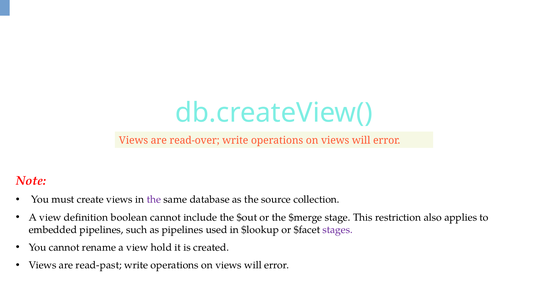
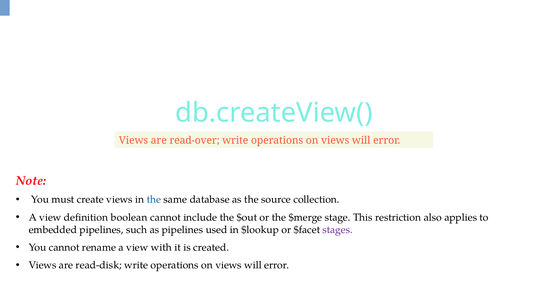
the at (154, 200) colour: purple -> blue
hold: hold -> with
read-past: read-past -> read-disk
